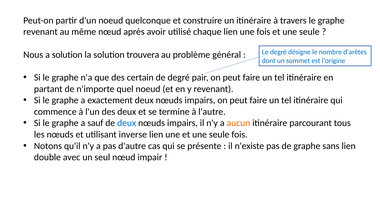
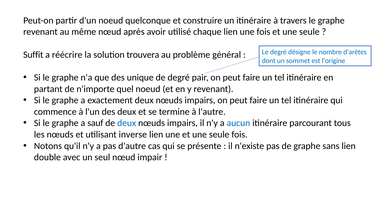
Nous: Nous -> Suffit
a solution: solution -> réécrire
certain: certain -> unique
aucun colour: orange -> blue
